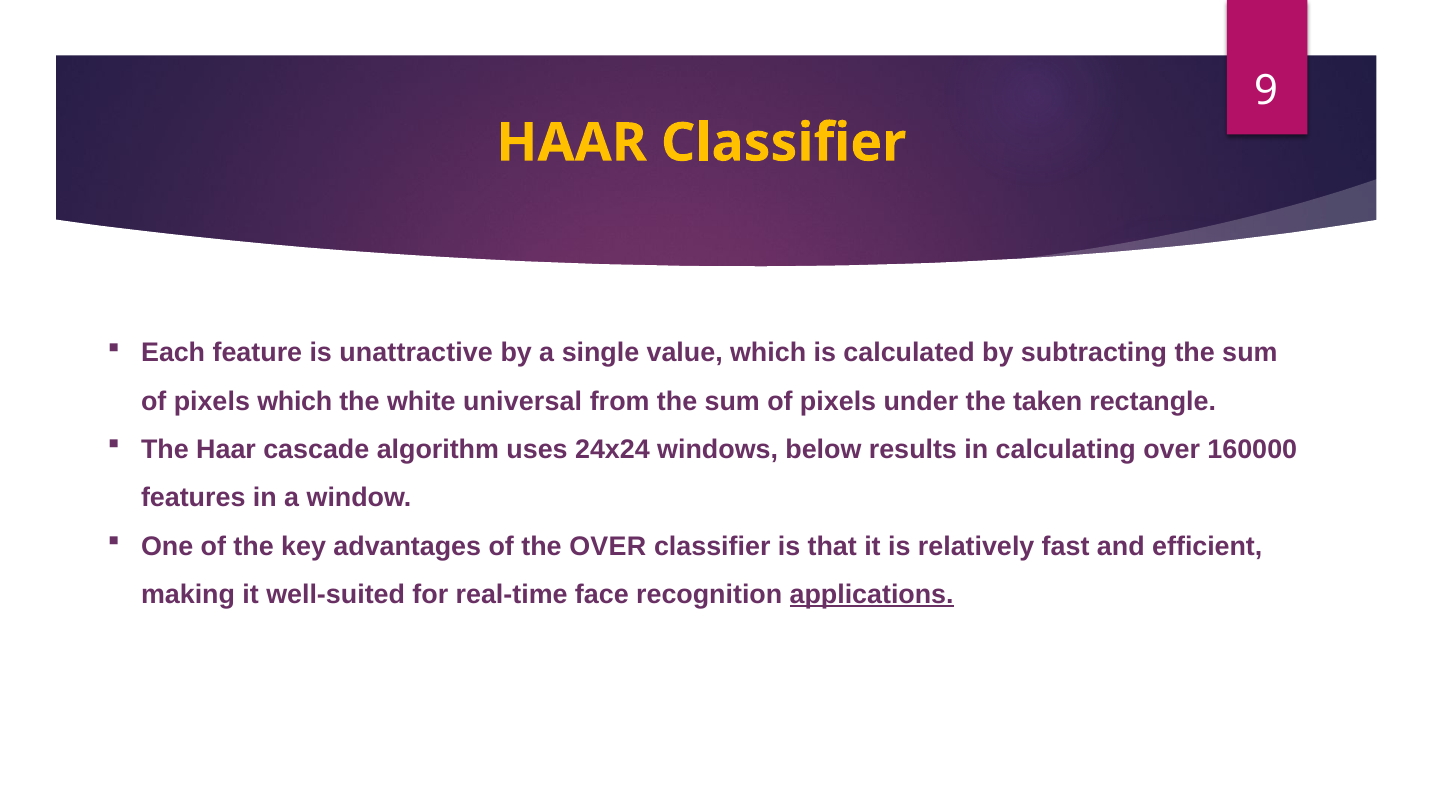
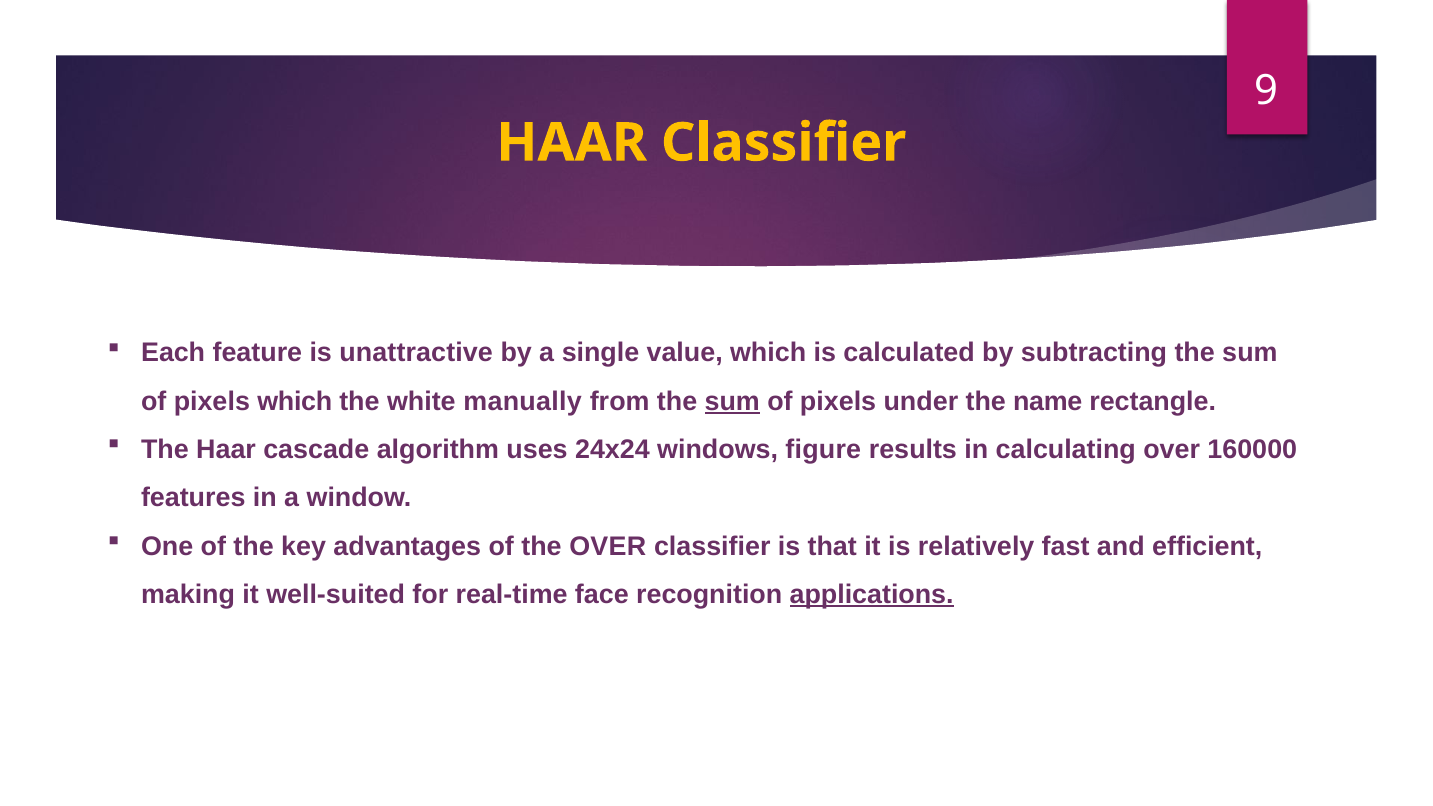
universal: universal -> manually
sum at (732, 401) underline: none -> present
taken: taken -> name
below: below -> figure
